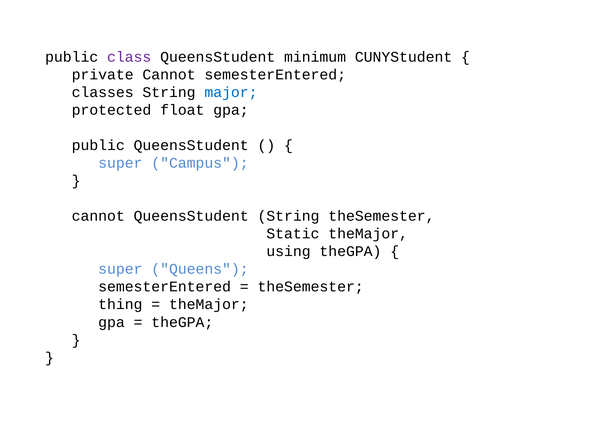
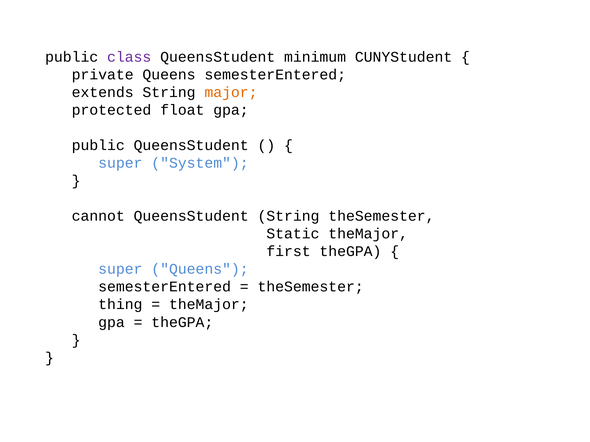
private Cannot: Cannot -> Queens
classes: classes -> extends
major colour: blue -> orange
Campus: Campus -> System
using: using -> first
